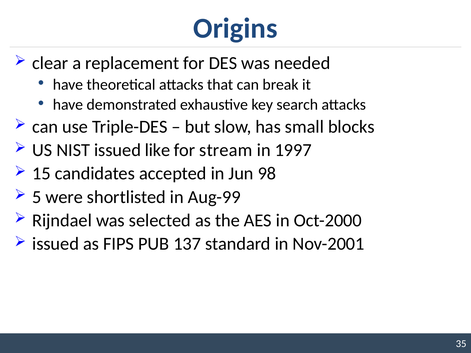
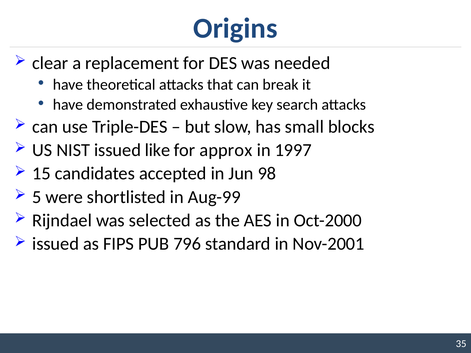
stream: stream -> approx
137: 137 -> 796
